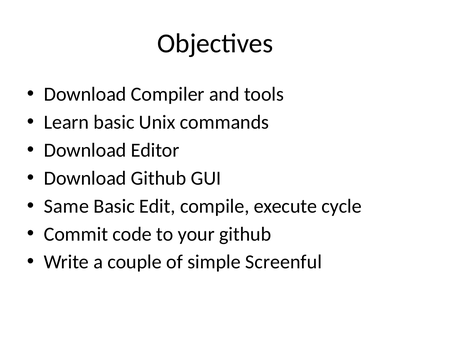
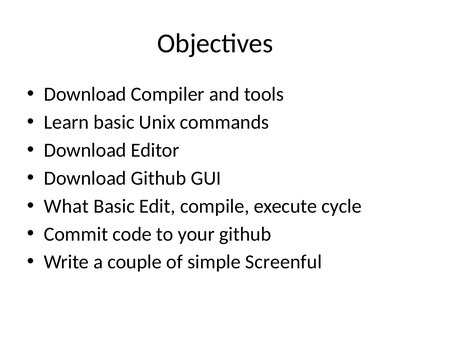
Same: Same -> What
